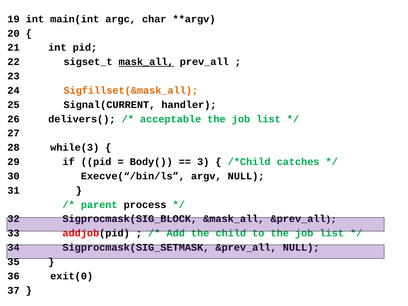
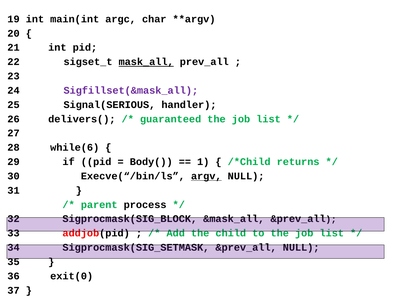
Sigfillset(&mask_all colour: orange -> purple
Signal(CURRENT: Signal(CURRENT -> Signal(SERIOUS
acceptable: acceptable -> guaranteed
while(3: while(3 -> while(6
3: 3 -> 1
catches: catches -> returns
argv underline: none -> present
